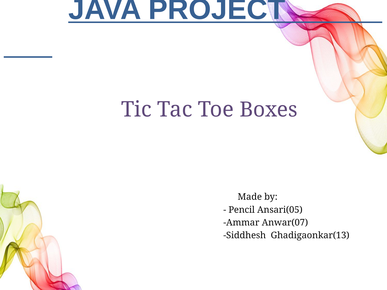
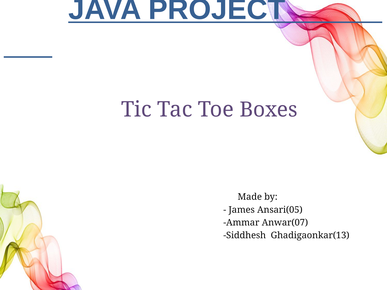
Pencil: Pencil -> James
